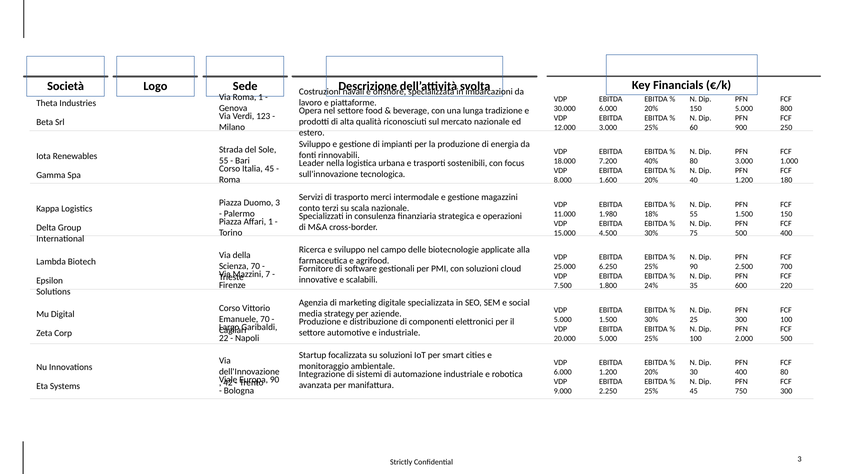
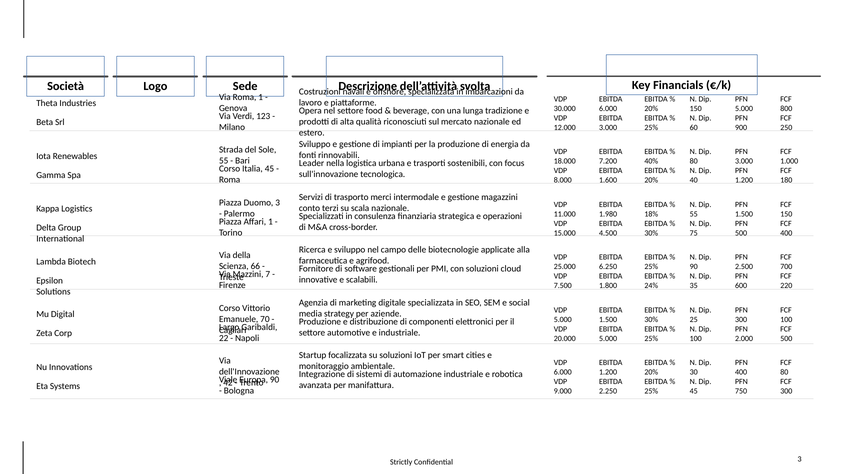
Scienza 70: 70 -> 66
